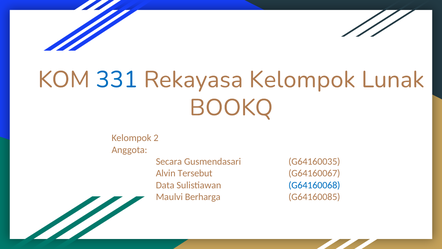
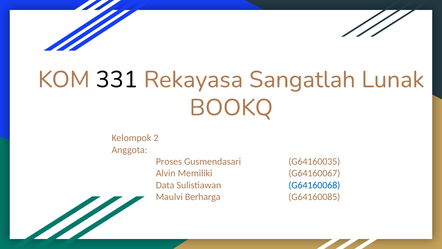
331 colour: blue -> black
Rekayasa Kelompok: Kelompok -> Sangatlah
Secara: Secara -> Proses
Tersebut: Tersebut -> Memiliki
